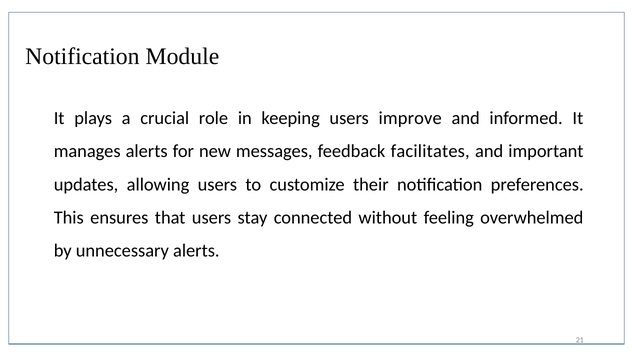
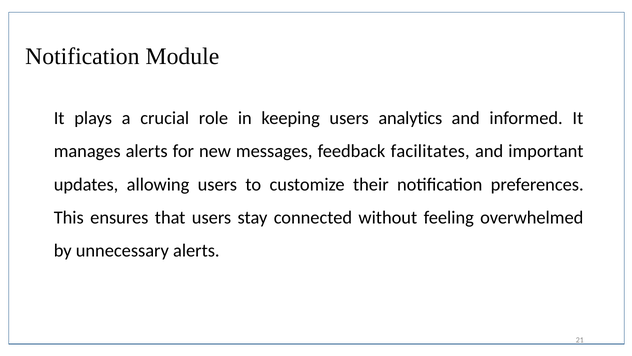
improve: improve -> analytics
